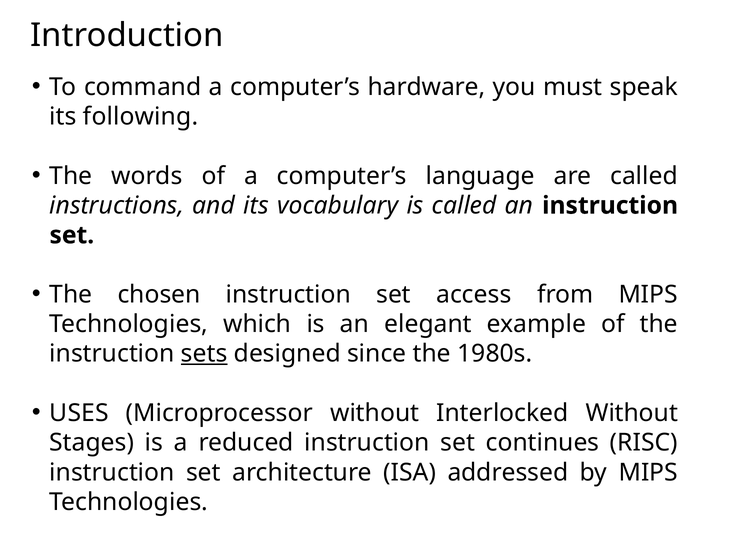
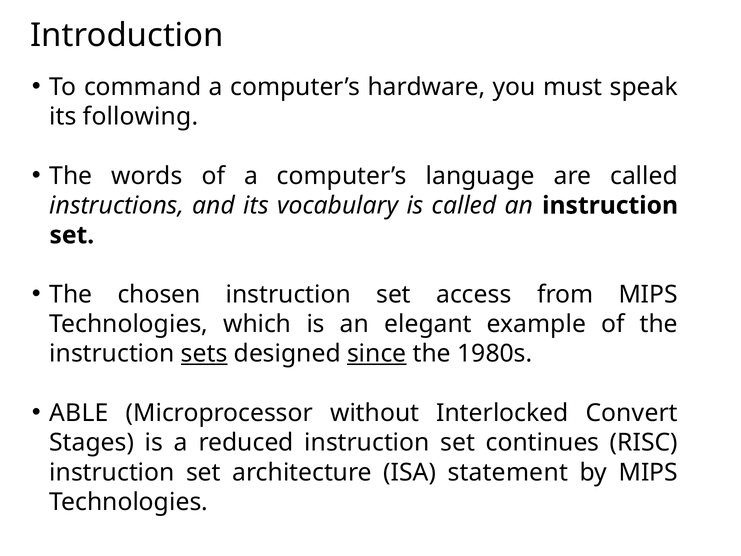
since underline: none -> present
USES: USES -> ABLE
Interlocked Without: Without -> Convert
addressed: addressed -> statement
